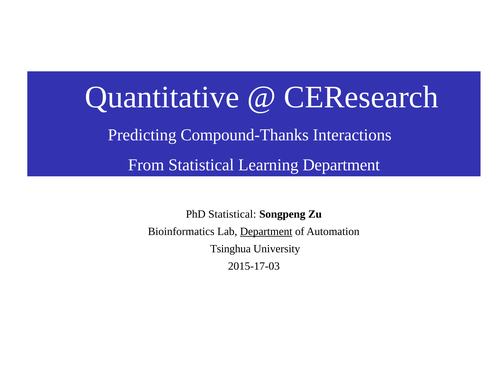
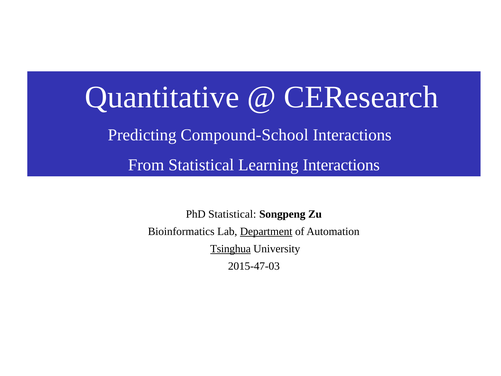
Compound-Thanks: Compound-Thanks -> Compound-School
Learning Department: Department -> Interactions
Tsinghua underline: none -> present
2015-17-03: 2015-17-03 -> 2015-47-03
